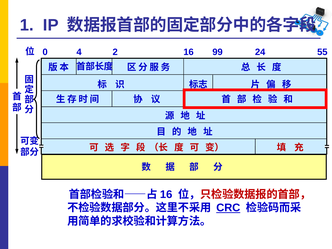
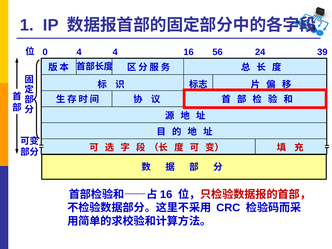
4 2: 2 -> 4
99: 99 -> 56
55: 55 -> 39
CRC underline: present -> none
